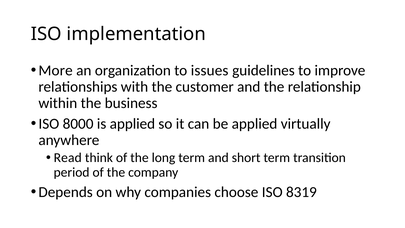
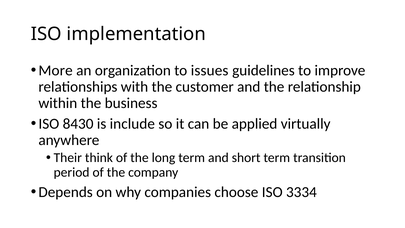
8000: 8000 -> 8430
is applied: applied -> include
Read: Read -> Their
8319: 8319 -> 3334
